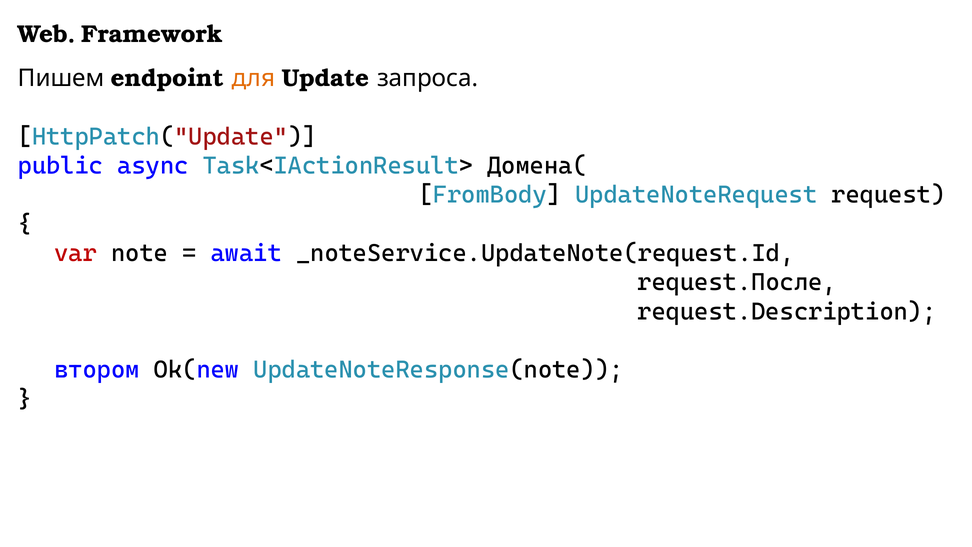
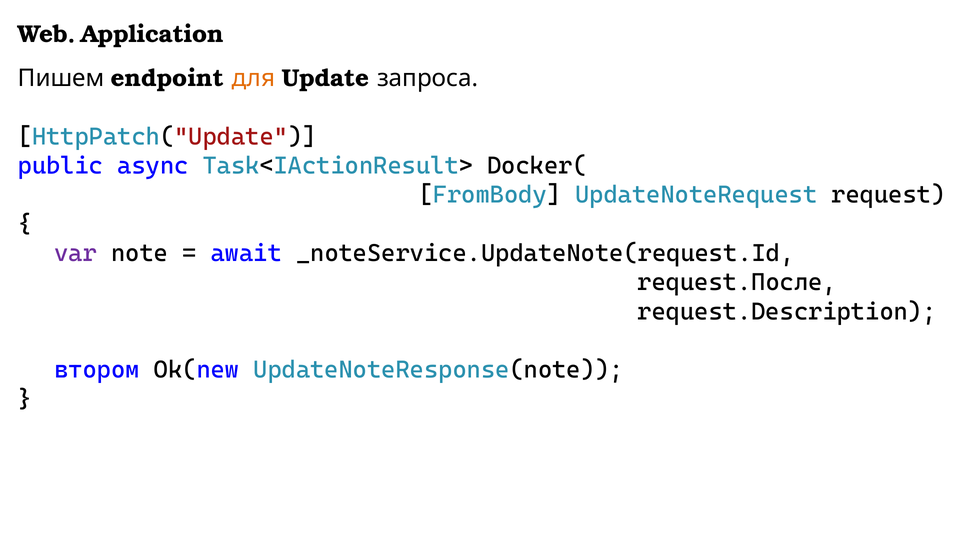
Framework: Framework -> Application
Домена(: Домена( -> Docker(
var colour: red -> purple
